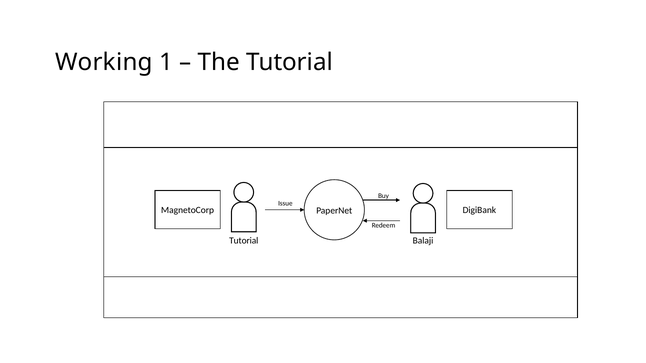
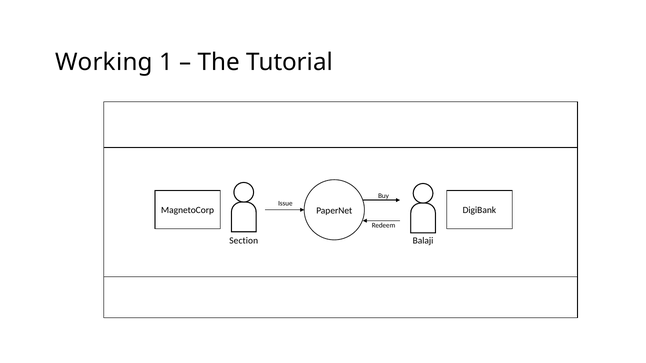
Tutorial at (244, 241): Tutorial -> Section
